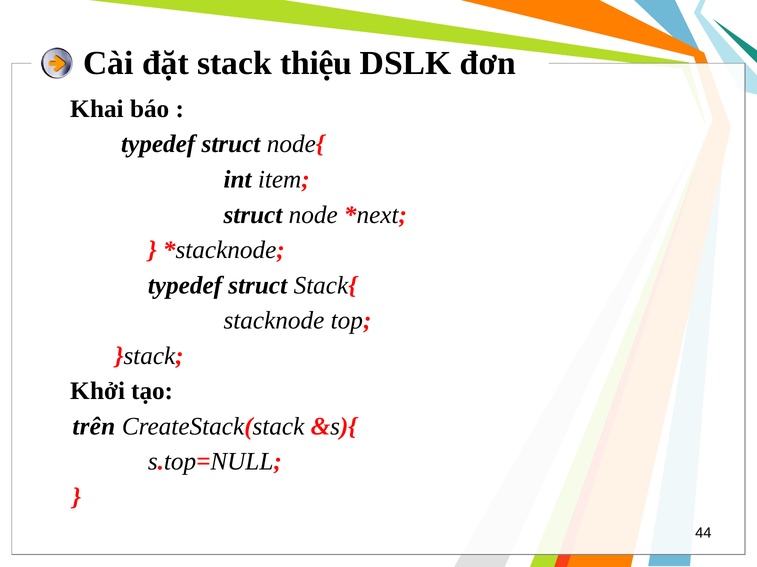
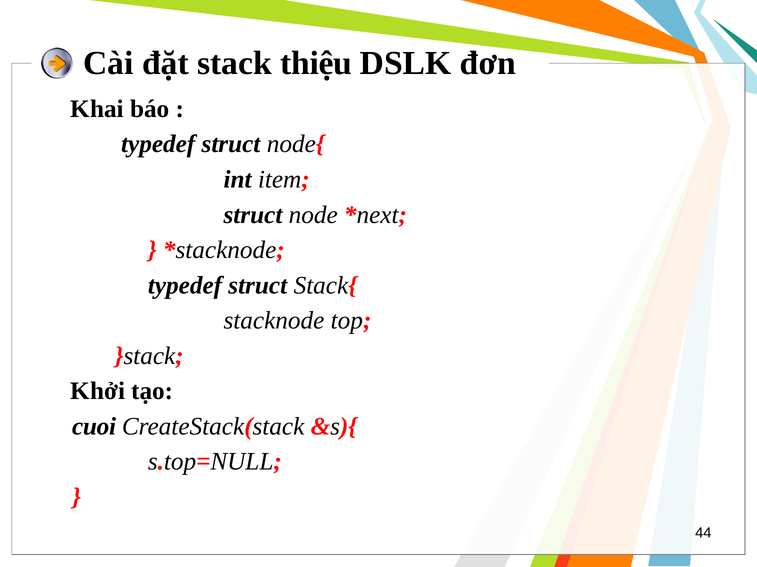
trên: trên -> cuoi
